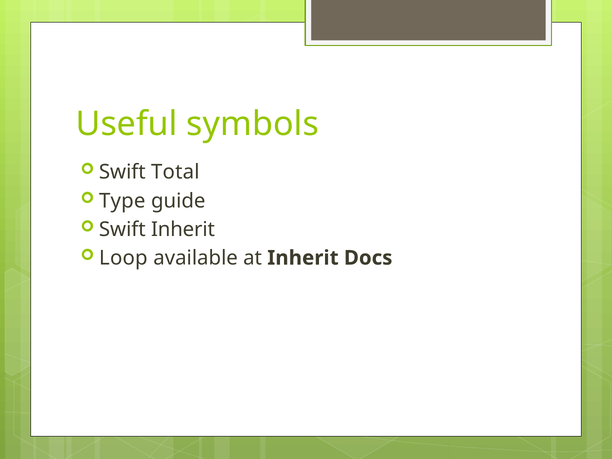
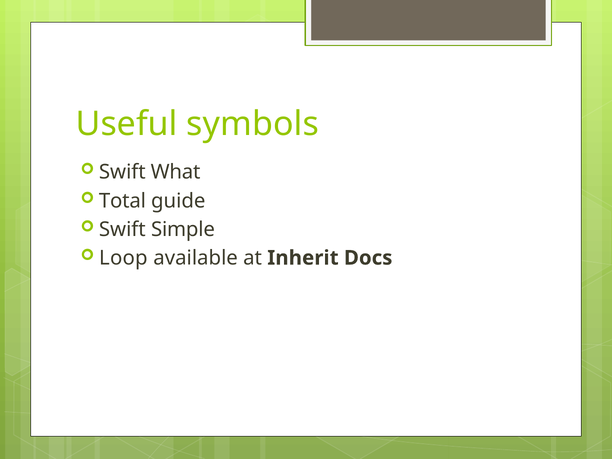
Total: Total -> What
Type: Type -> Total
Swift Inherit: Inherit -> Simple
